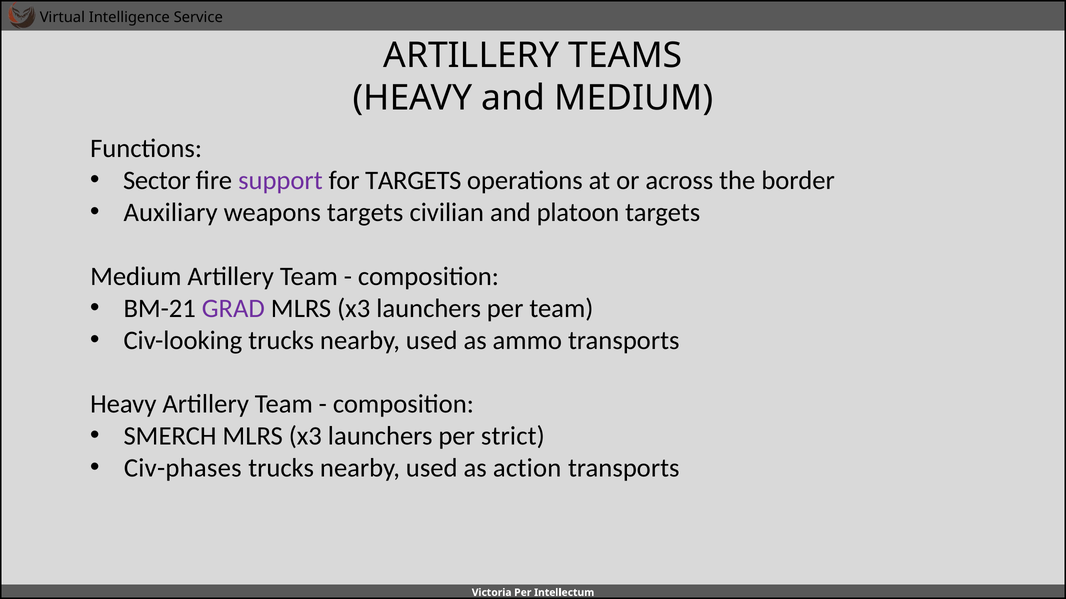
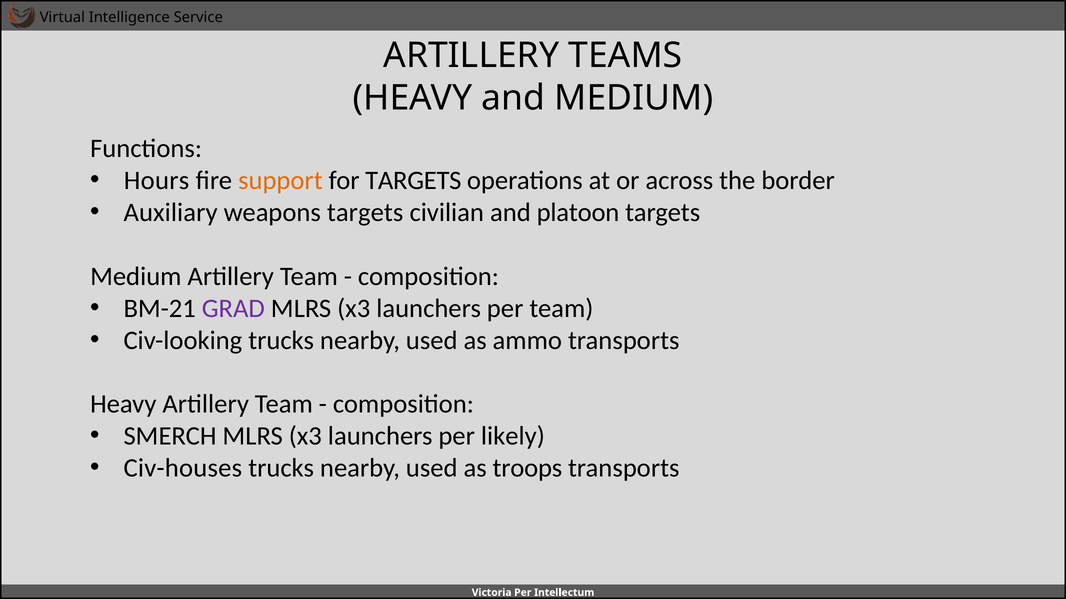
Sector: Sector -> Hours
support colour: purple -> orange
strict: strict -> likely
Civ-phases: Civ-phases -> Civ-houses
action: action -> troops
